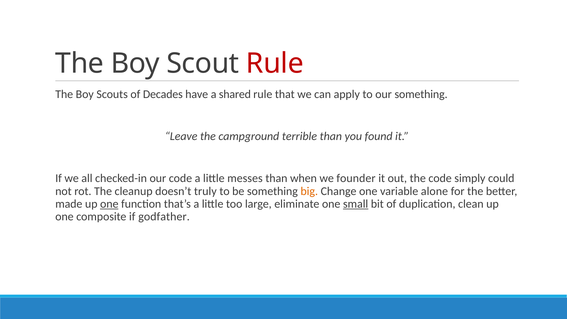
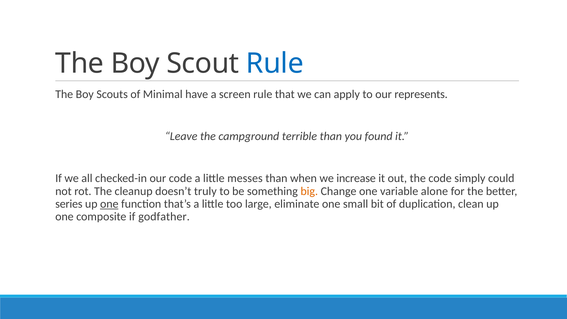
Rule at (275, 64) colour: red -> blue
Decades: Decades -> Minimal
shared: shared -> screen
our something: something -> represents
founder: founder -> increase
made: made -> series
small underline: present -> none
